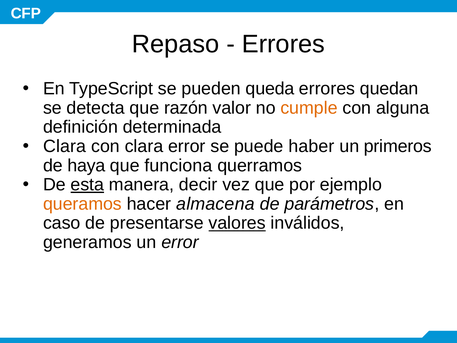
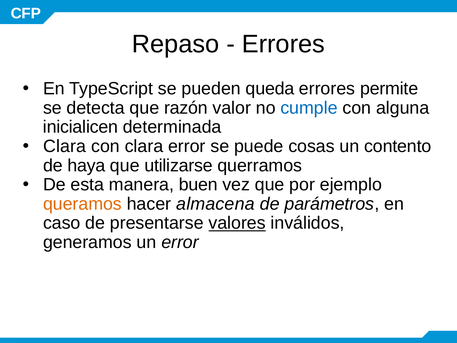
quedan: quedan -> permite
cumple colour: orange -> blue
definición: definición -> inicialicen
haber: haber -> cosas
primeros: primeros -> contento
funciona: funciona -> utilizarse
esta underline: present -> none
decir: decir -> buen
